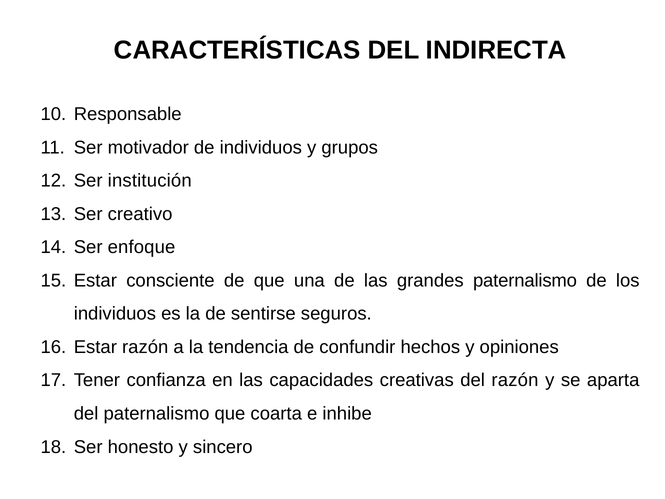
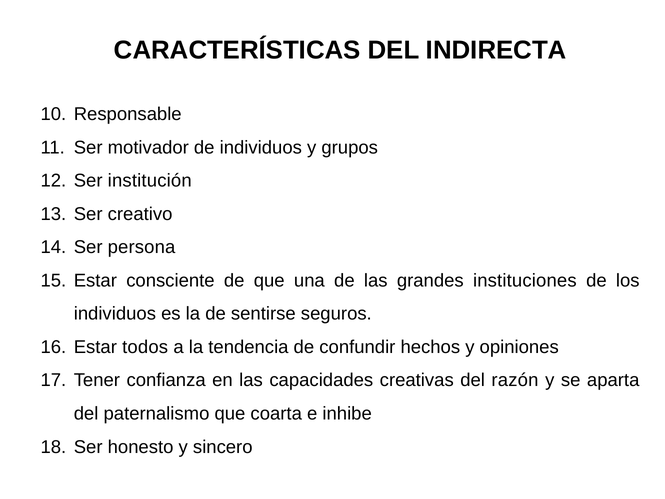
enfoque: enfoque -> persona
grandes paternalismo: paternalismo -> instituciones
Estar razón: razón -> todos
